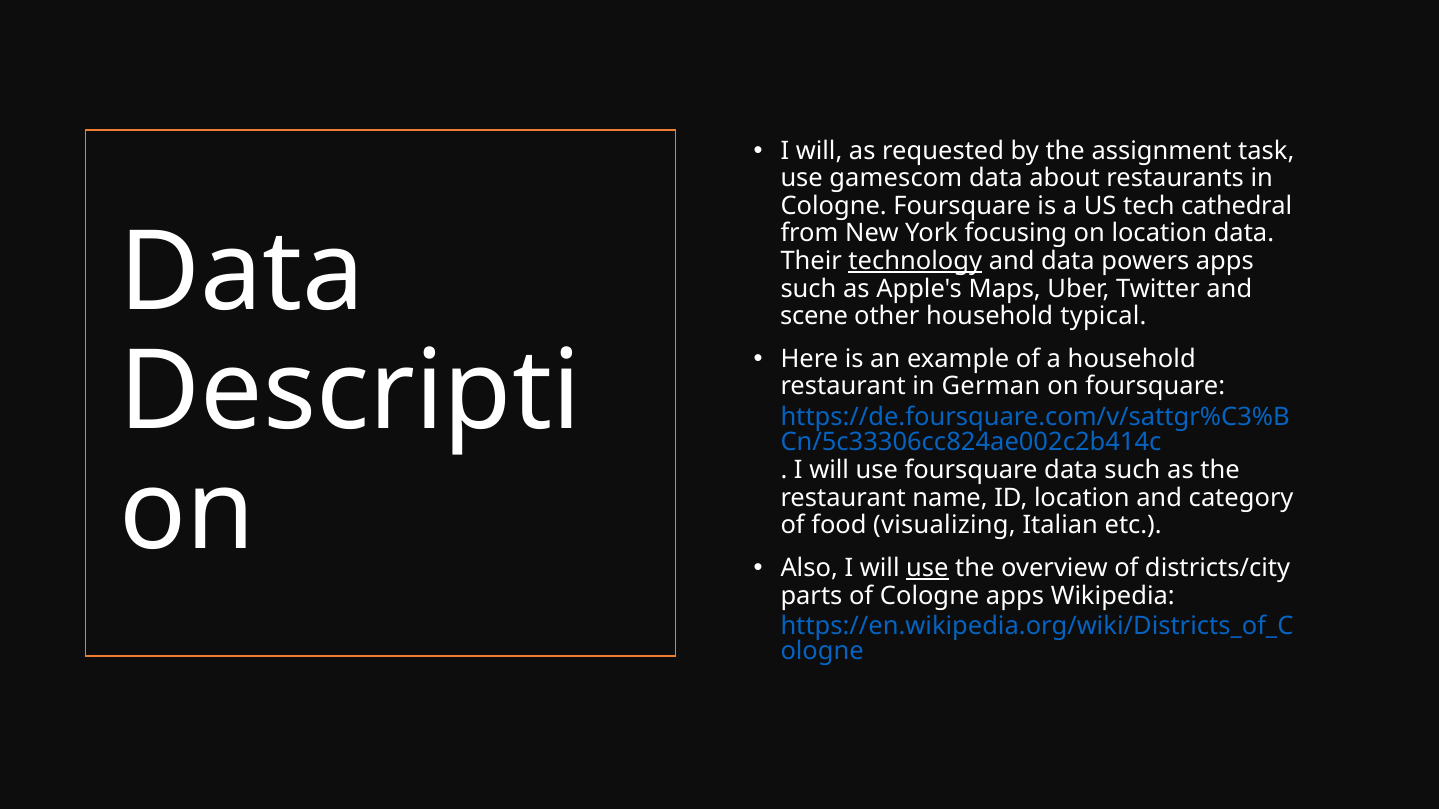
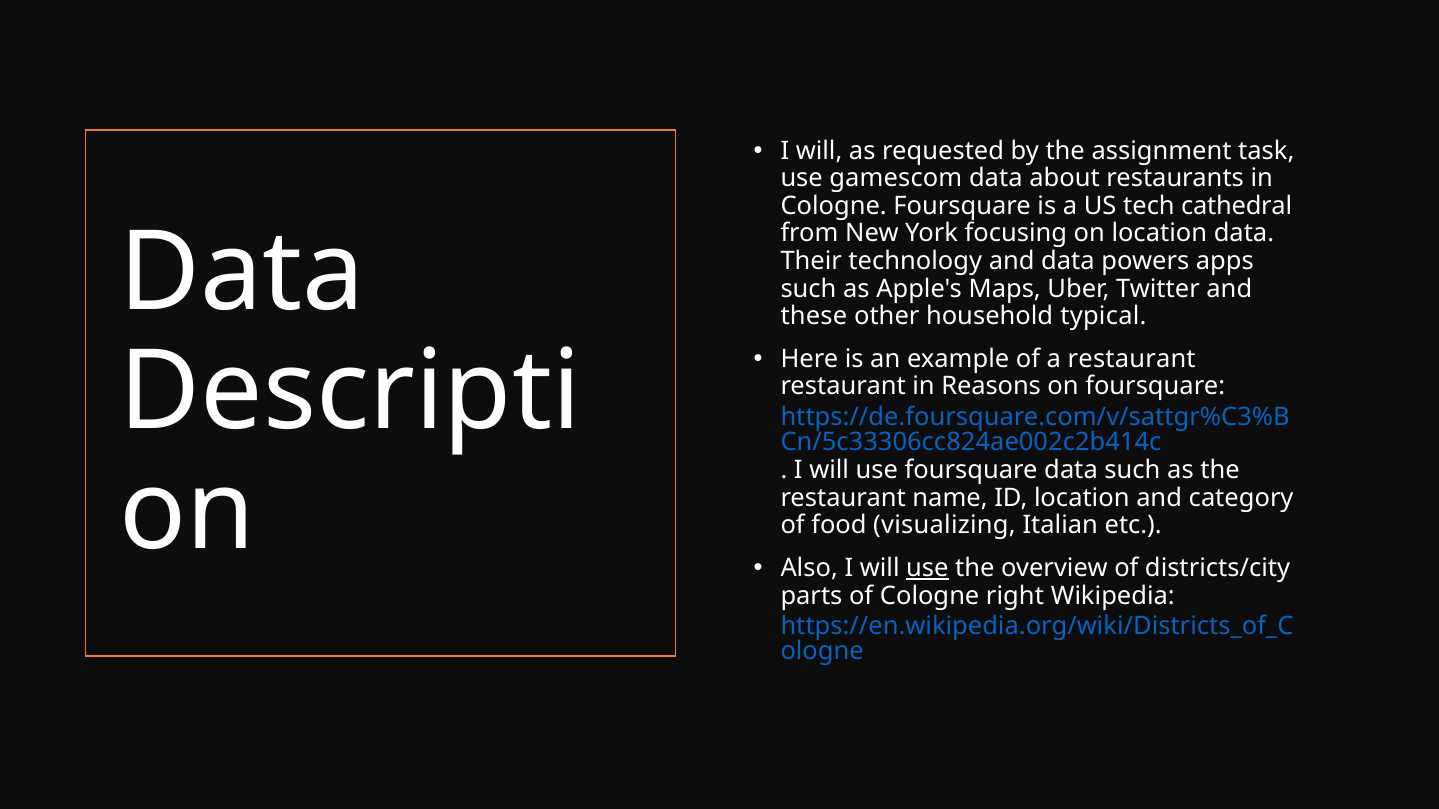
technology underline: present -> none
scene: scene -> these
a household: household -> restaurant
German: German -> Reasons
Cologne apps: apps -> right
